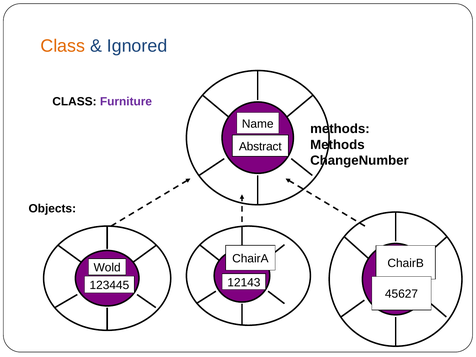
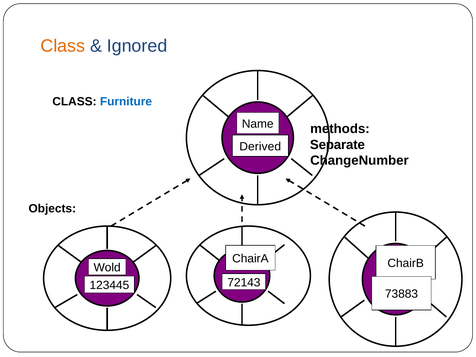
Furniture colour: purple -> blue
Methods at (337, 145): Methods -> Separate
Abstract: Abstract -> Derived
12143: 12143 -> 72143
45627: 45627 -> 73883
